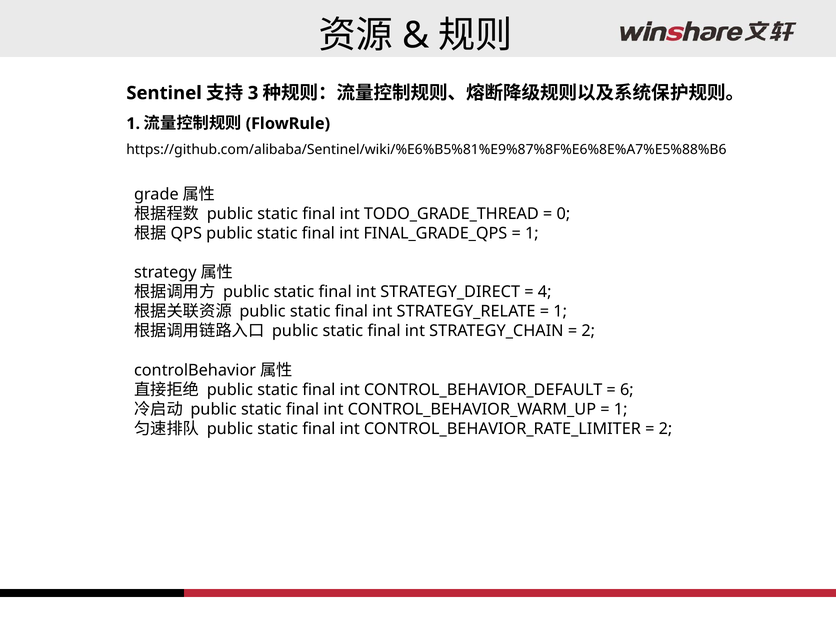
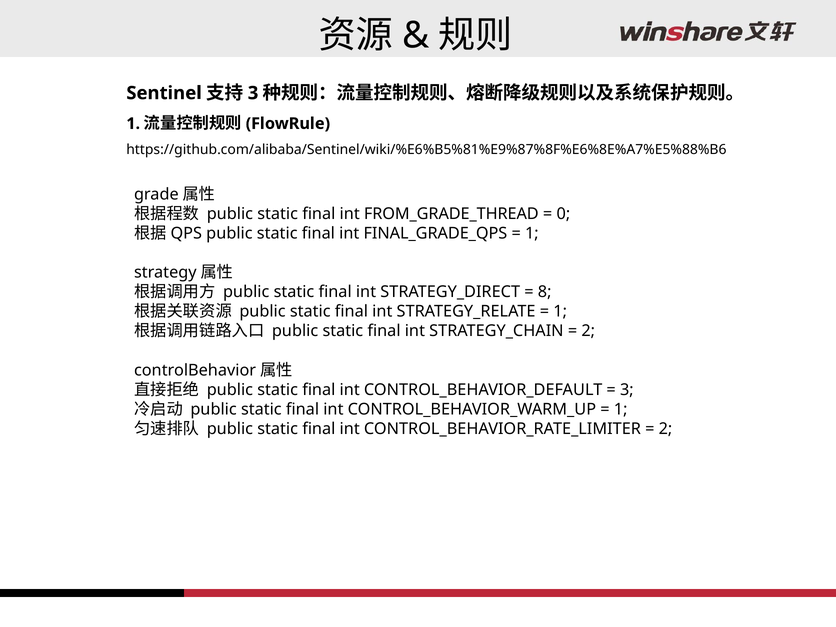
TODO_GRADE_THREAD: TODO_GRADE_THREAD -> FROM_GRADE_THREAD
4: 4 -> 8
6 at (627, 390): 6 -> 3
